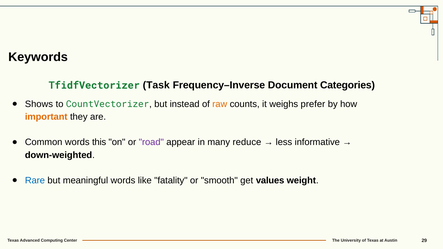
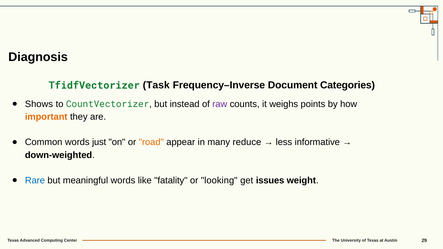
Keywords: Keywords -> Diagnosis
raw colour: orange -> purple
prefer: prefer -> points
this: this -> just
road colour: purple -> orange
smooth: smooth -> looking
values: values -> issues
